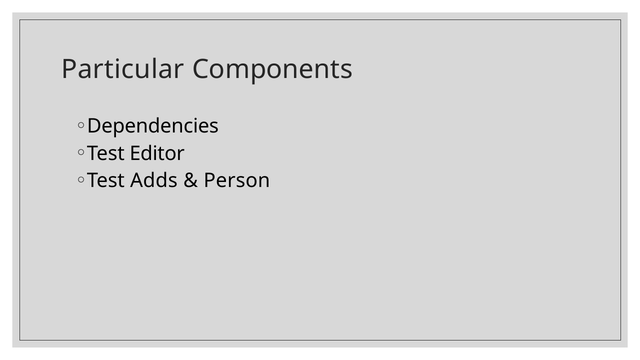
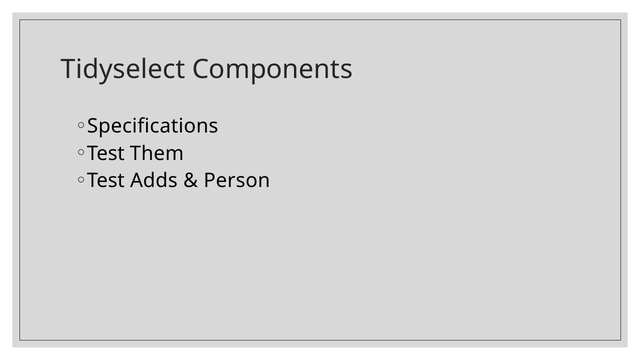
Particular: Particular -> Tidyselect
Dependencies: Dependencies -> Specifications
Editor: Editor -> Them
